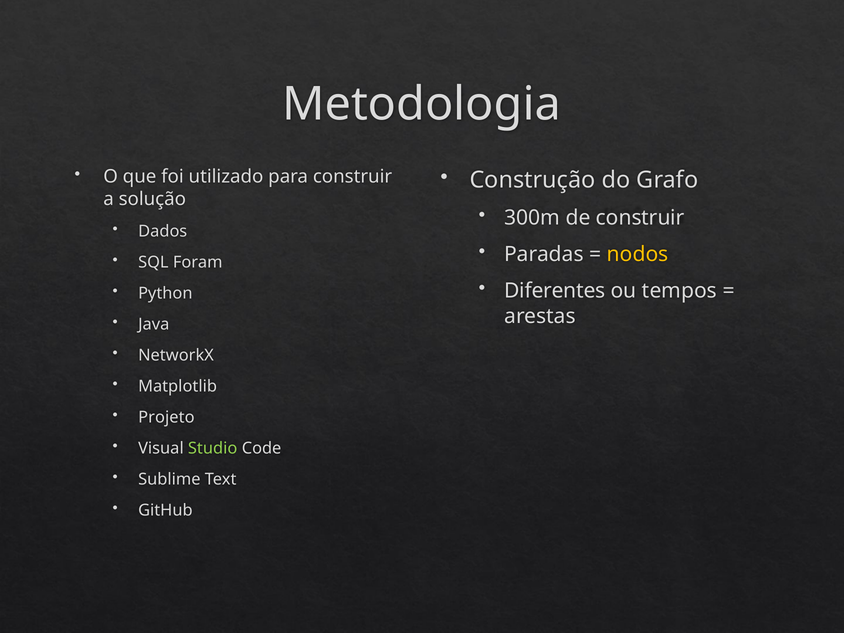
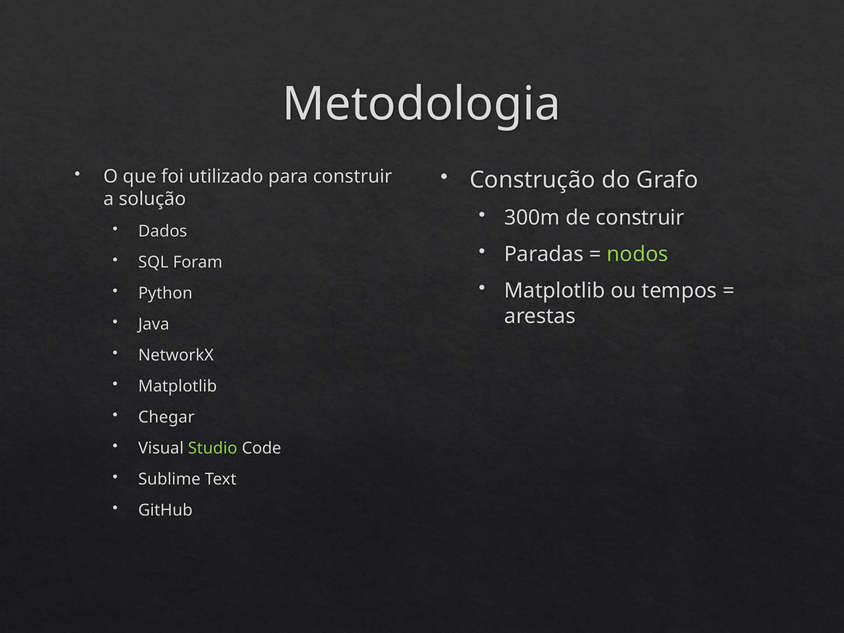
nodos colour: yellow -> light green
Diferentes at (555, 291): Diferentes -> Matplotlib
Projeto: Projeto -> Chegar
